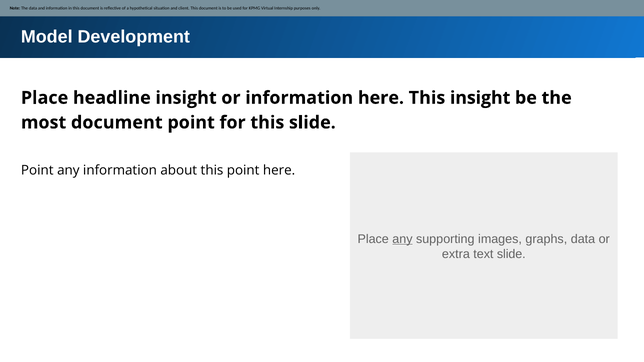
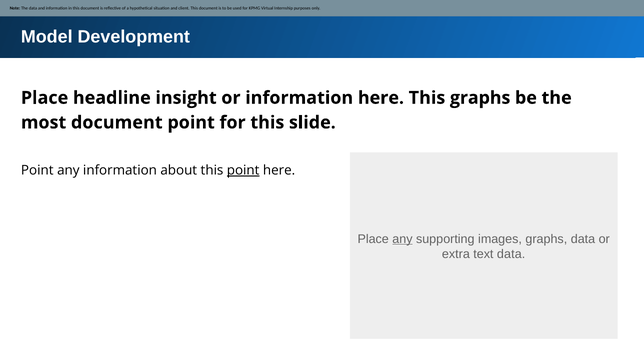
This insight: insight -> graphs
point at (243, 170) underline: none -> present
text slide: slide -> data
